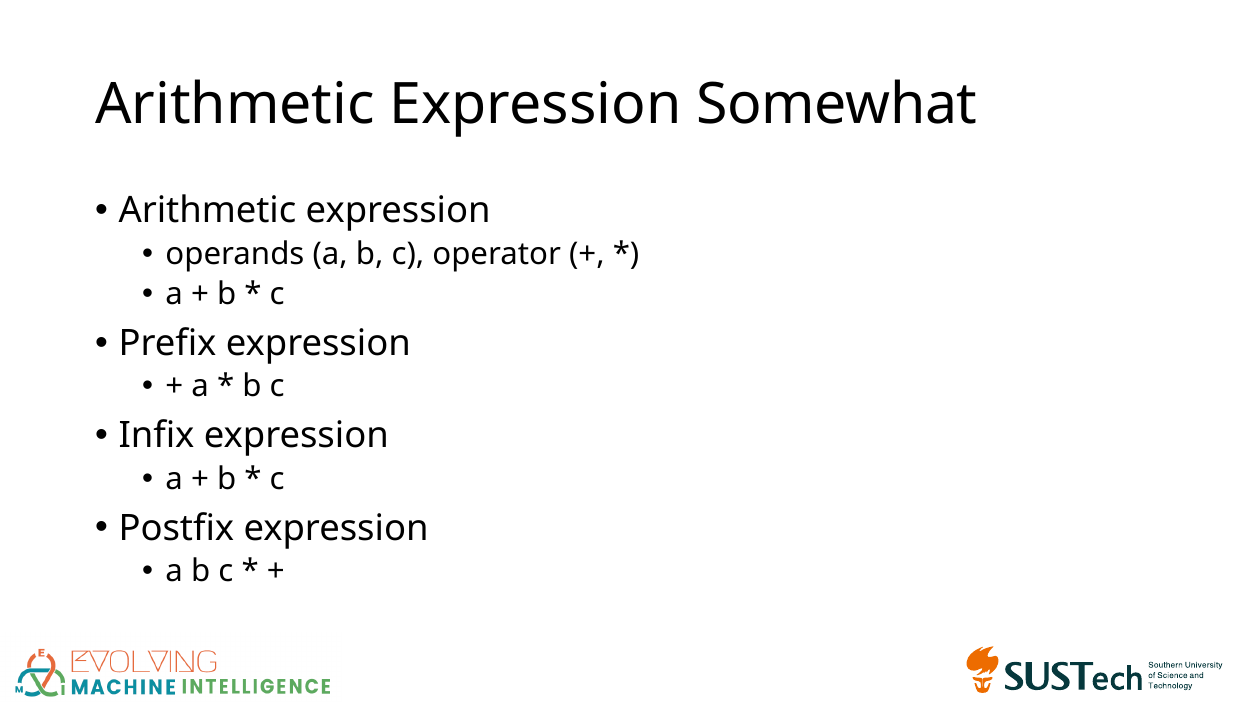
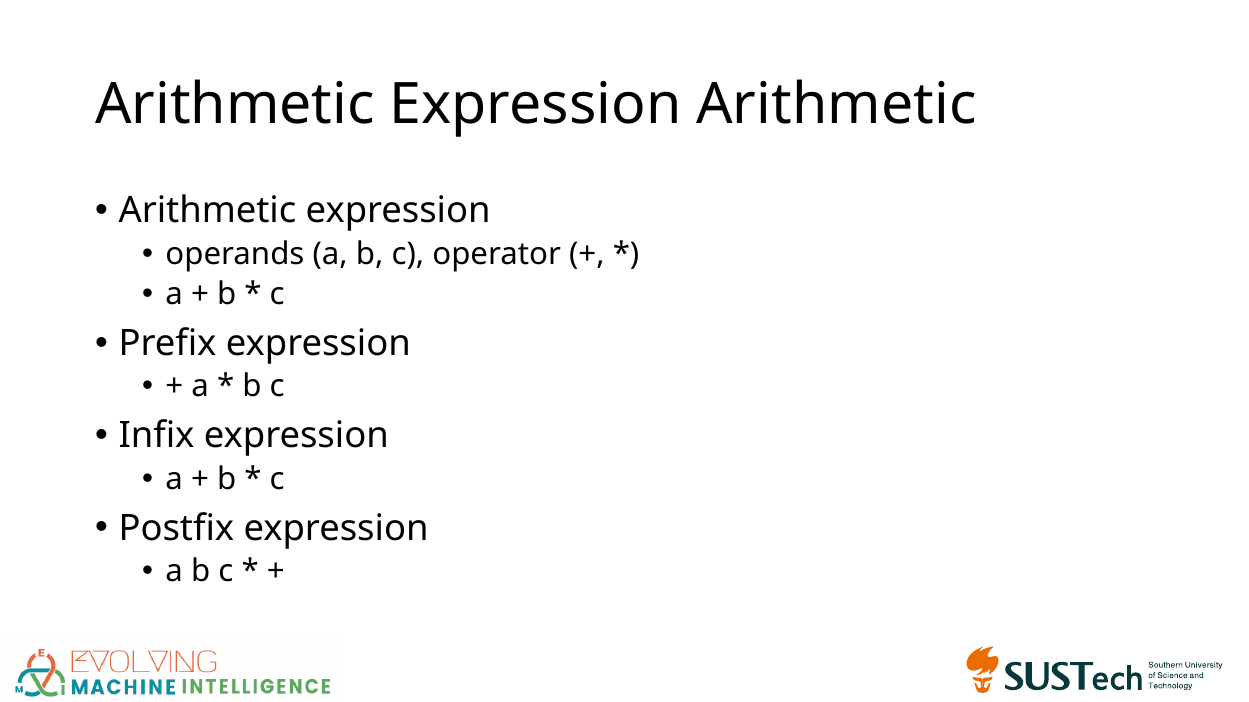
Expression Somewhat: Somewhat -> Arithmetic
